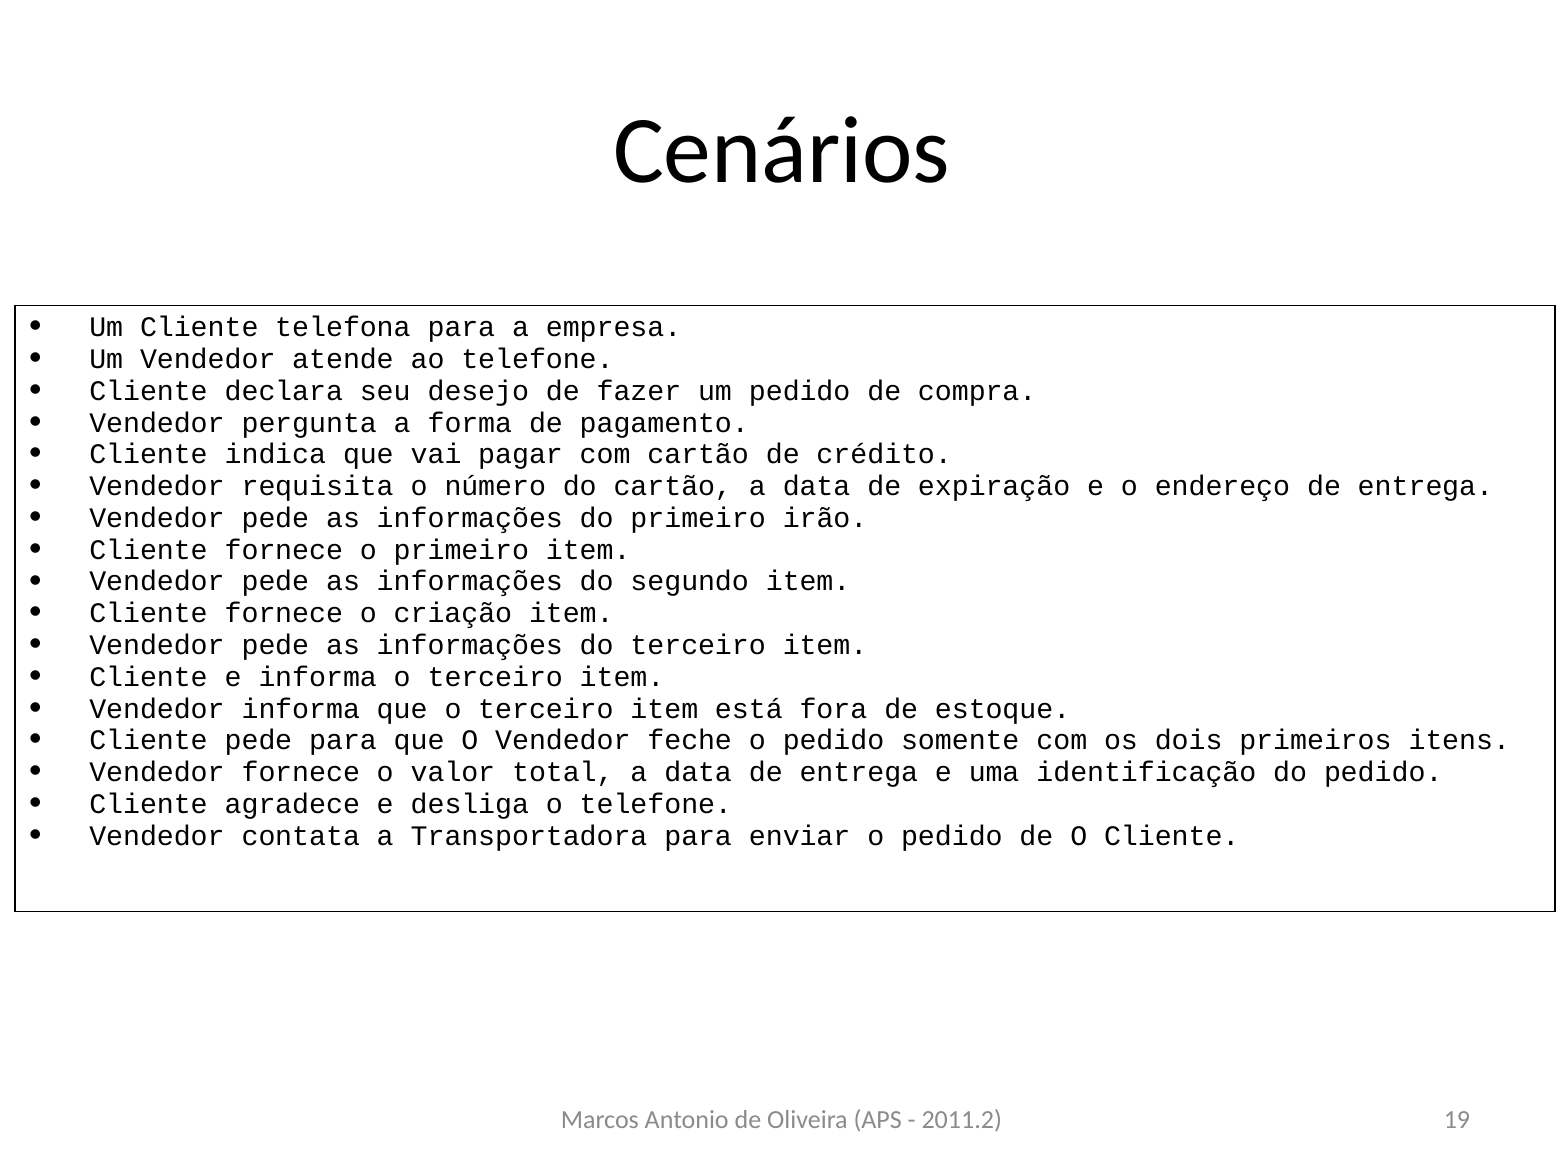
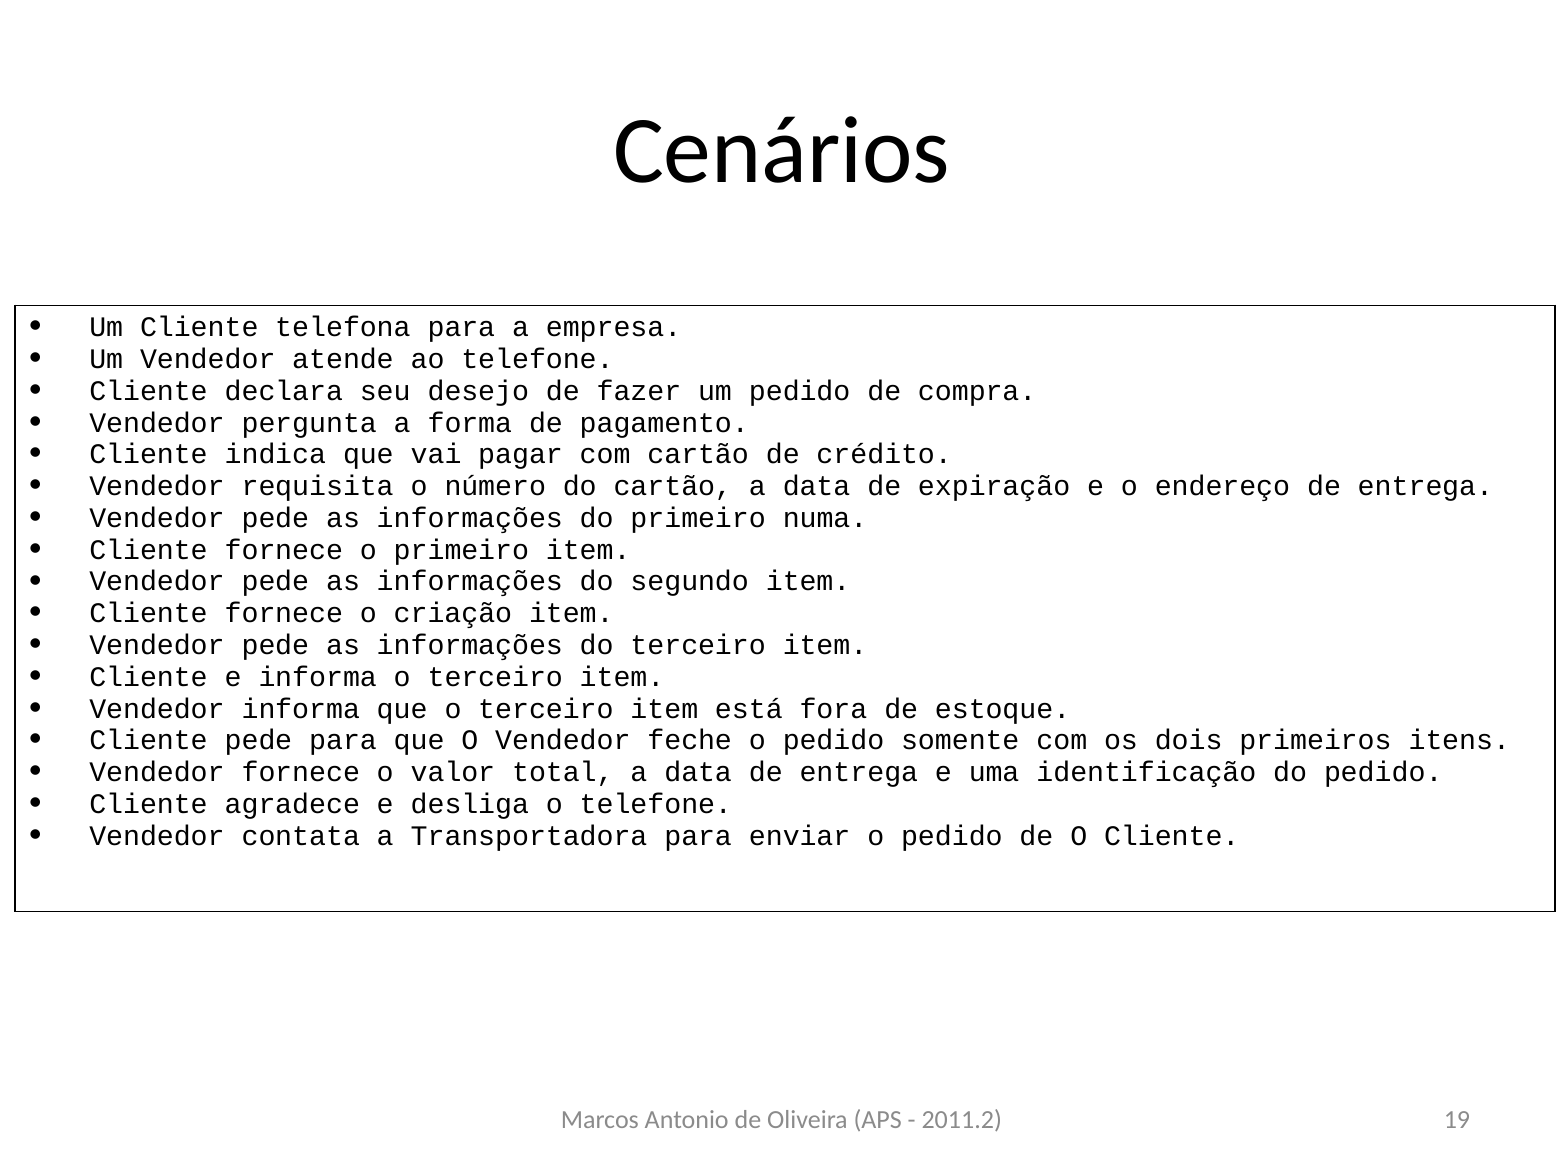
irão: irão -> numa
